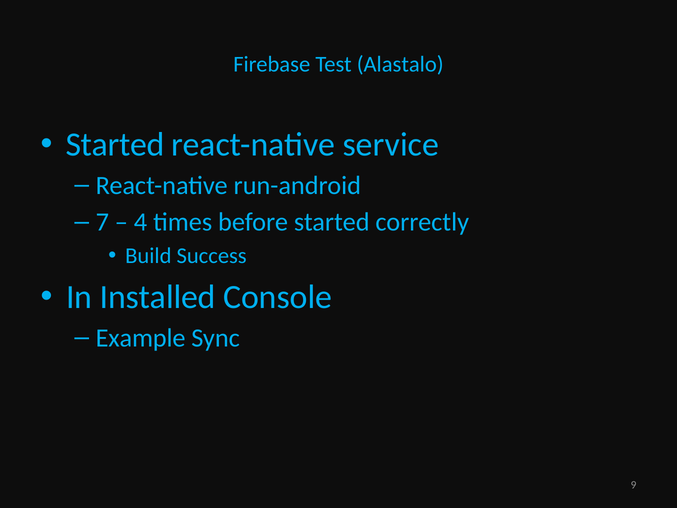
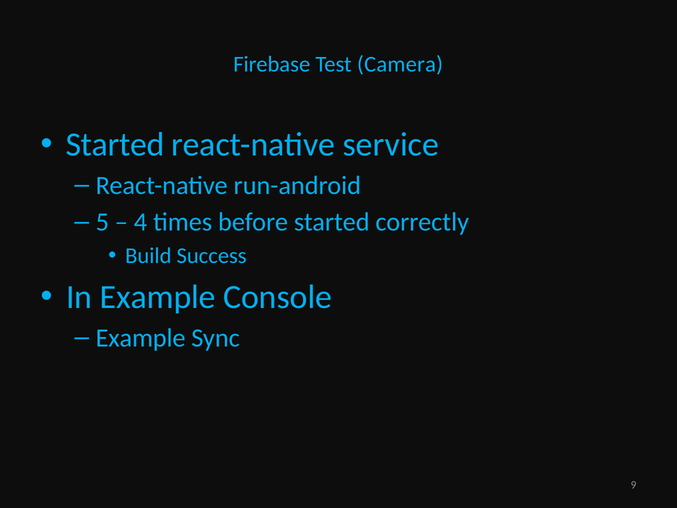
Alastalo: Alastalo -> Camera
7: 7 -> 5
In Installed: Installed -> Example
